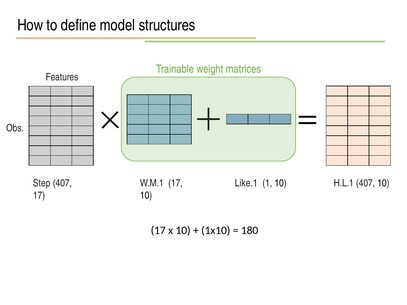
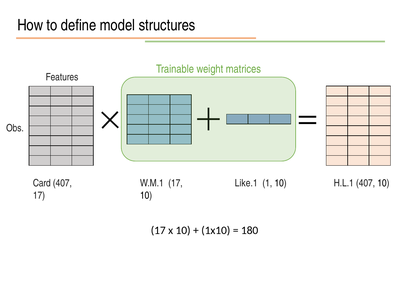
Step: Step -> Card
